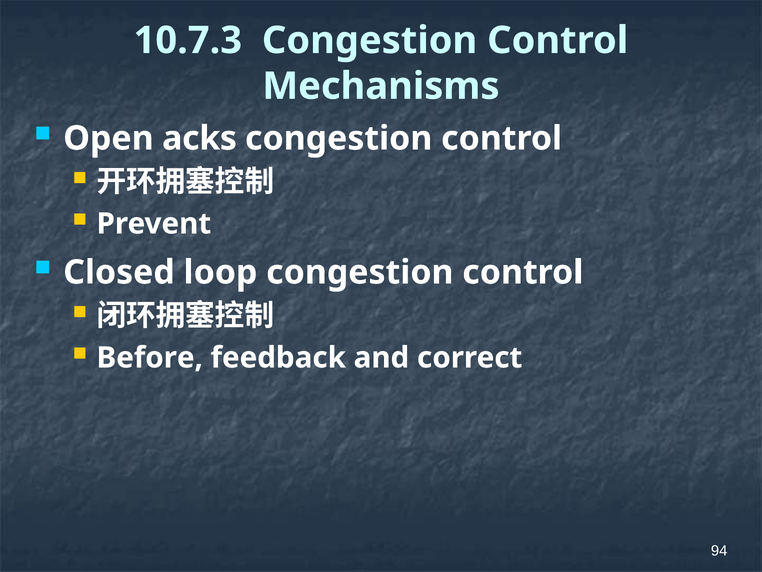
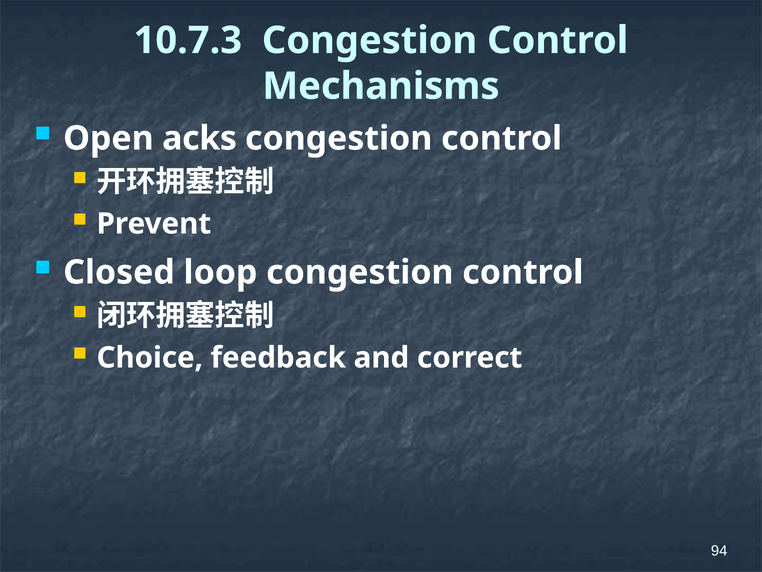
Before: Before -> Choice
